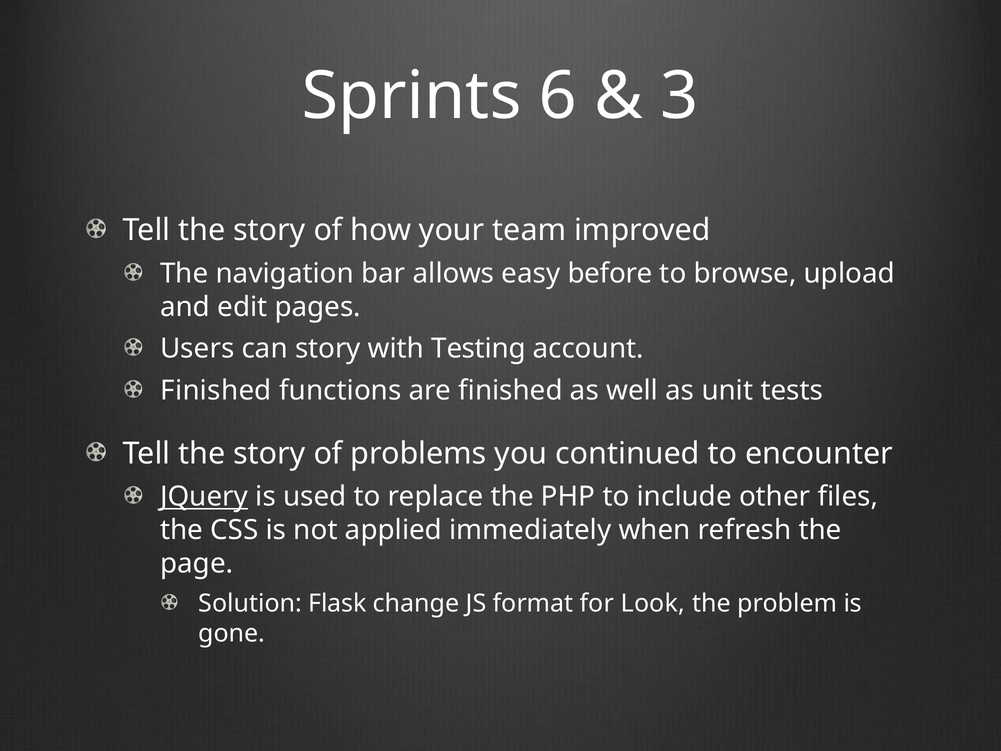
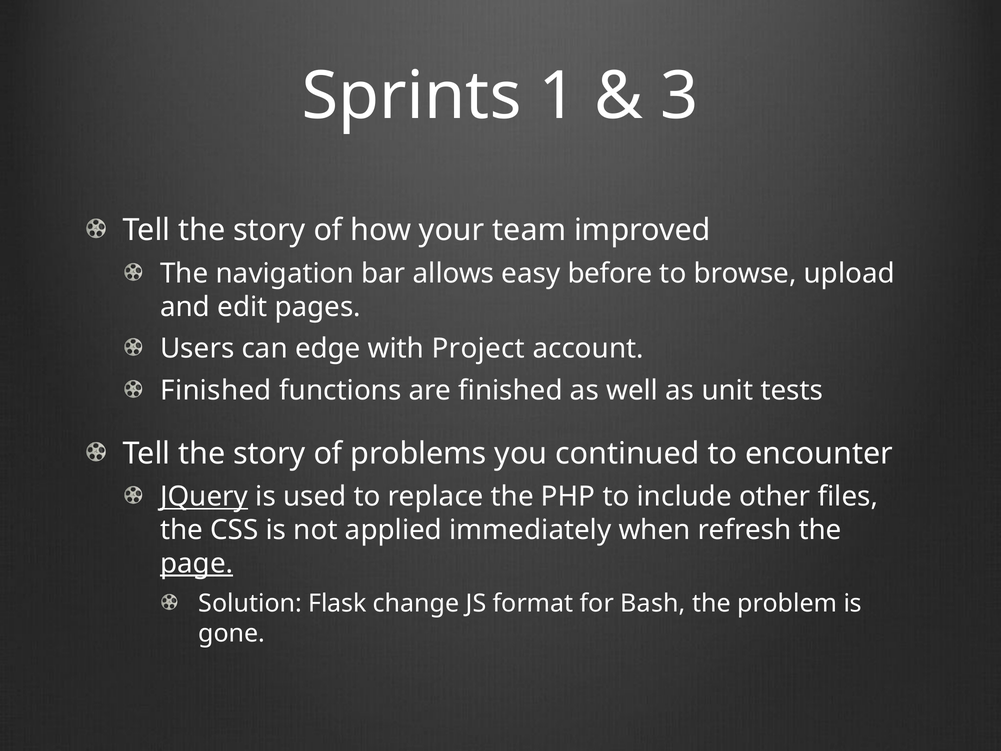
6: 6 -> 1
can story: story -> edge
Testing: Testing -> Project
page underline: none -> present
Look: Look -> Bash
